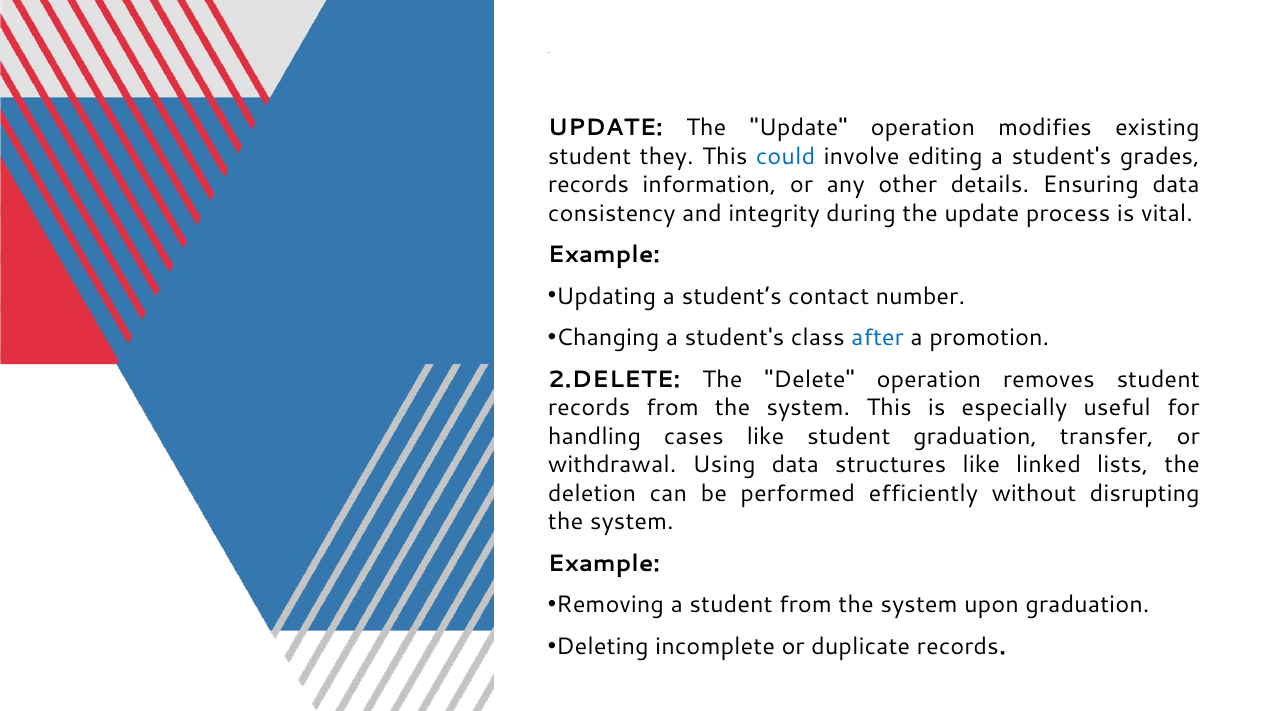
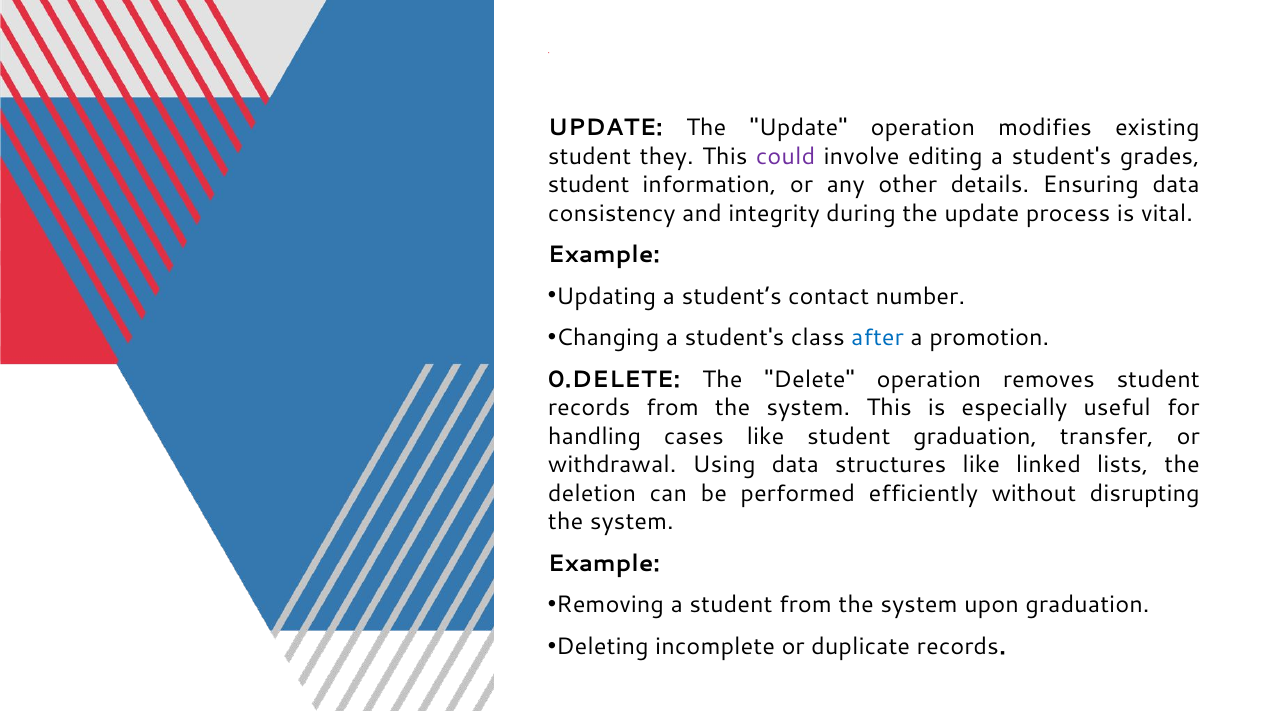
could colour: blue -> purple
records at (589, 185): records -> student
2.DELETE: 2.DELETE -> 0.DELETE
